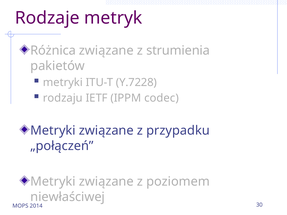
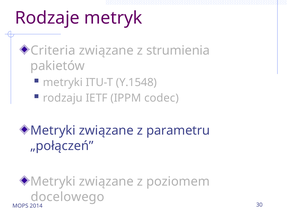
Różnica: Różnica -> Criteria
Y.7228: Y.7228 -> Y.1548
przypadku: przypadku -> parametru
niewłaściwej: niewłaściwej -> docelowego
